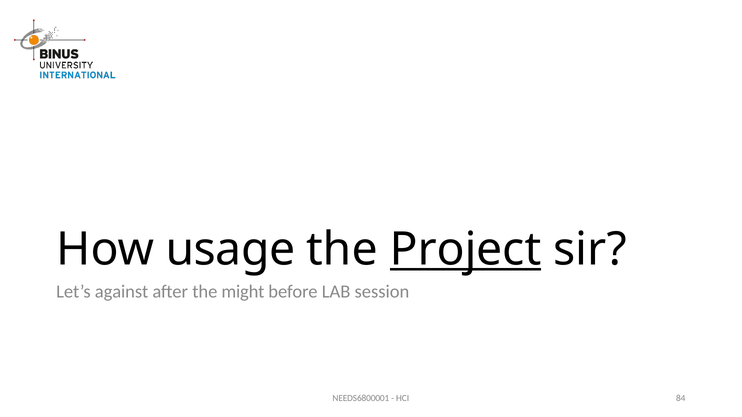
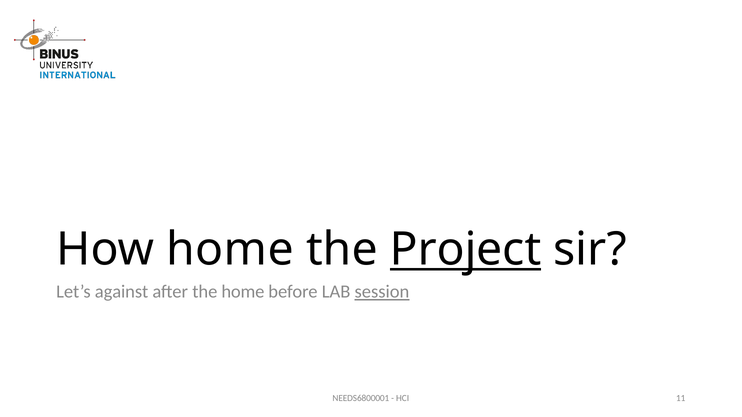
How usage: usage -> home
the might: might -> home
session underline: none -> present
84: 84 -> 11
